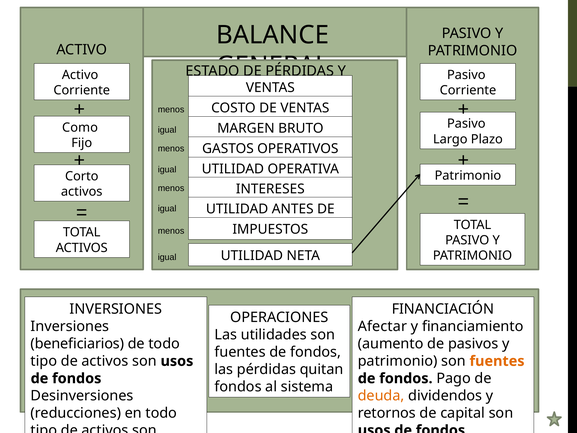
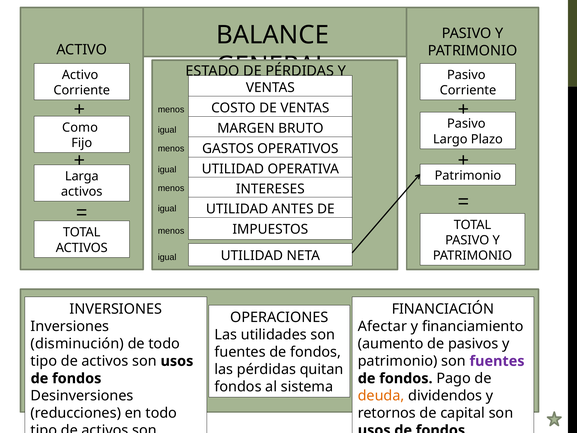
Corto: Corto -> Larga
beneficiarios: beneficiarios -> disminución
fuentes at (497, 361) colour: orange -> purple
